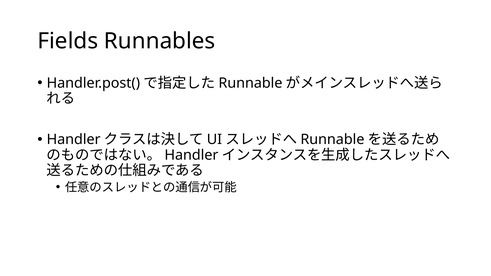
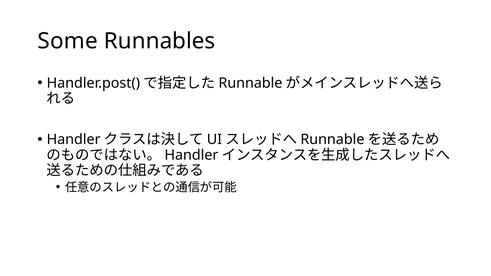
Fields: Fields -> Some
